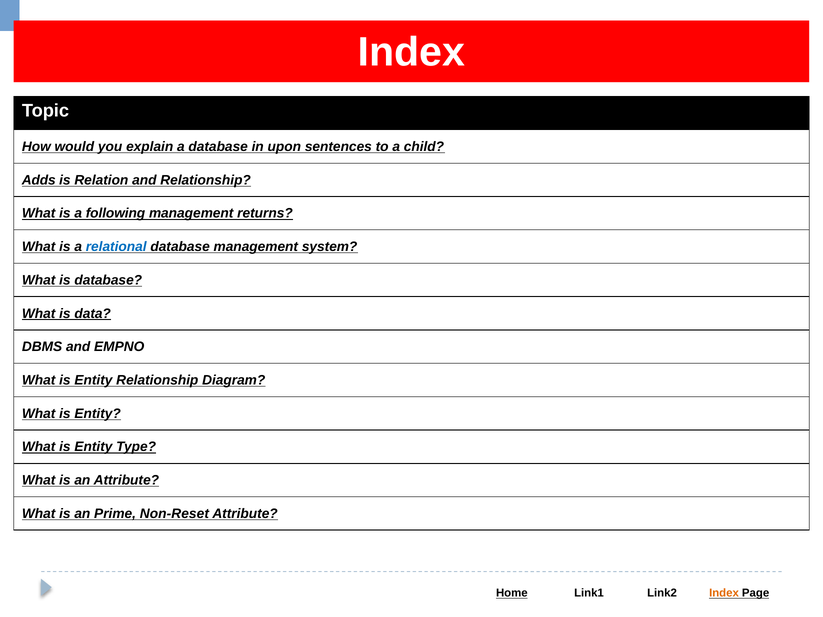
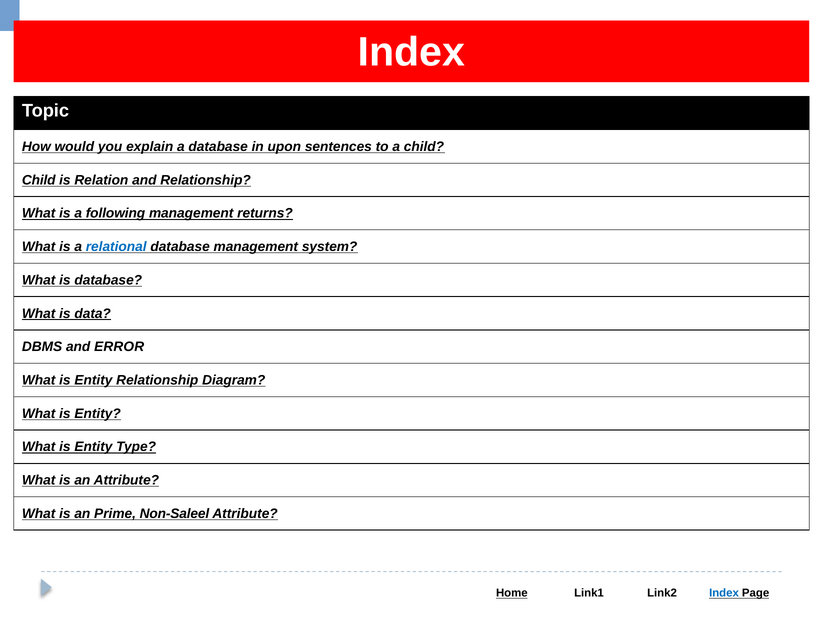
Adds at (39, 180): Adds -> Child
EMPNO: EMPNO -> ERROR
Non-Reset: Non-Reset -> Non-Saleel
Index at (724, 593) colour: orange -> blue
